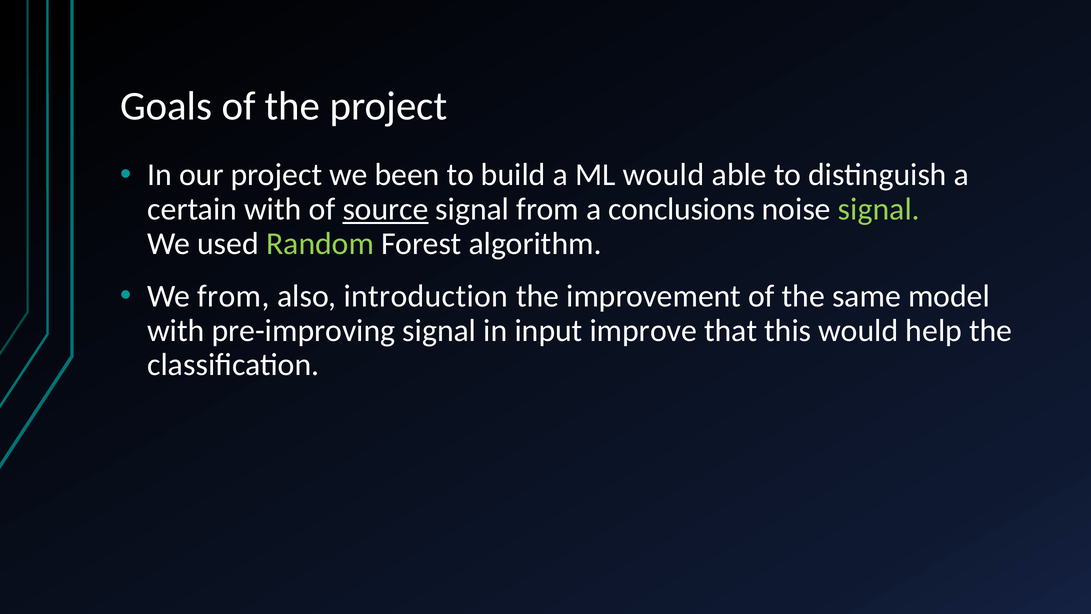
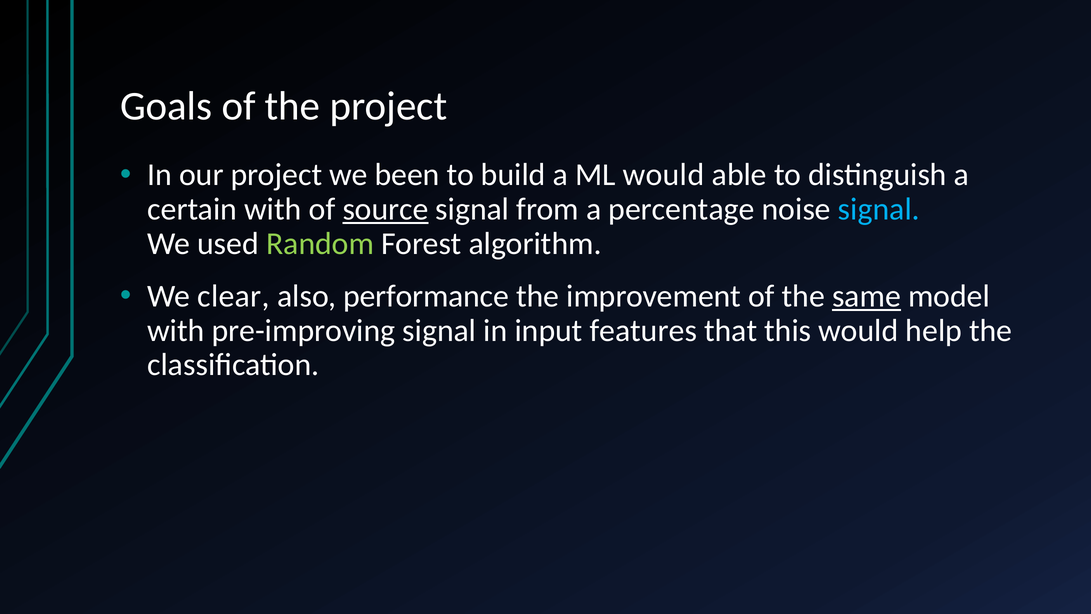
conclusions: conclusions -> percentage
signal at (879, 209) colour: light green -> light blue
We from: from -> clear
introduction: introduction -> performance
same underline: none -> present
improve: improve -> features
